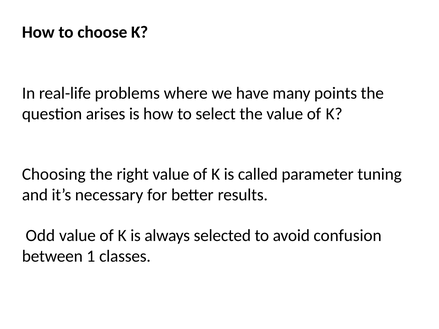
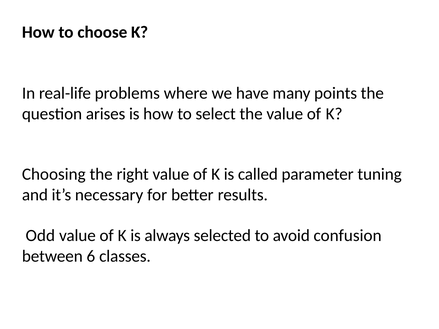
1: 1 -> 6
